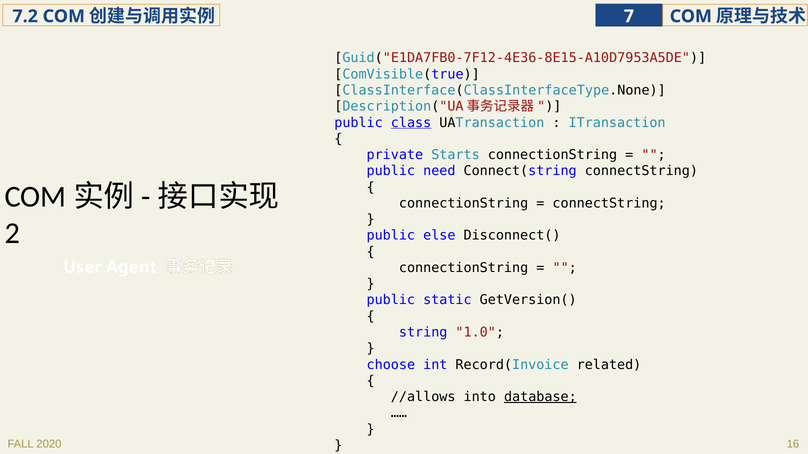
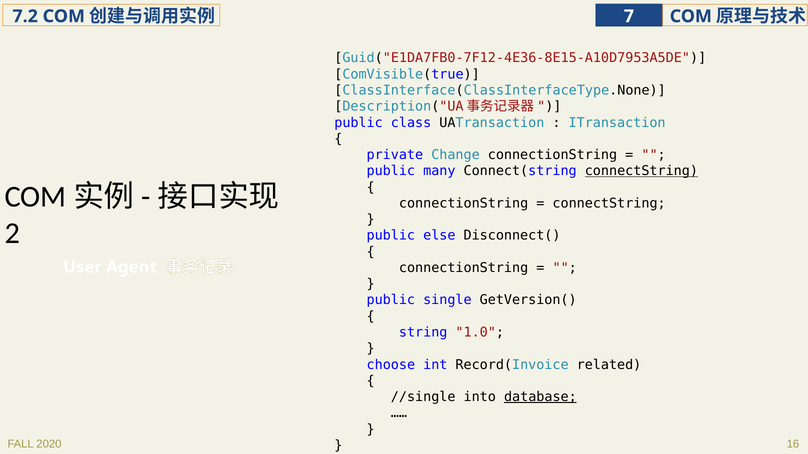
class underline: present -> none
Starts: Starts -> Change
need: need -> many
connectString at (641, 171) underline: none -> present
static: static -> single
//allows: //allows -> //single
